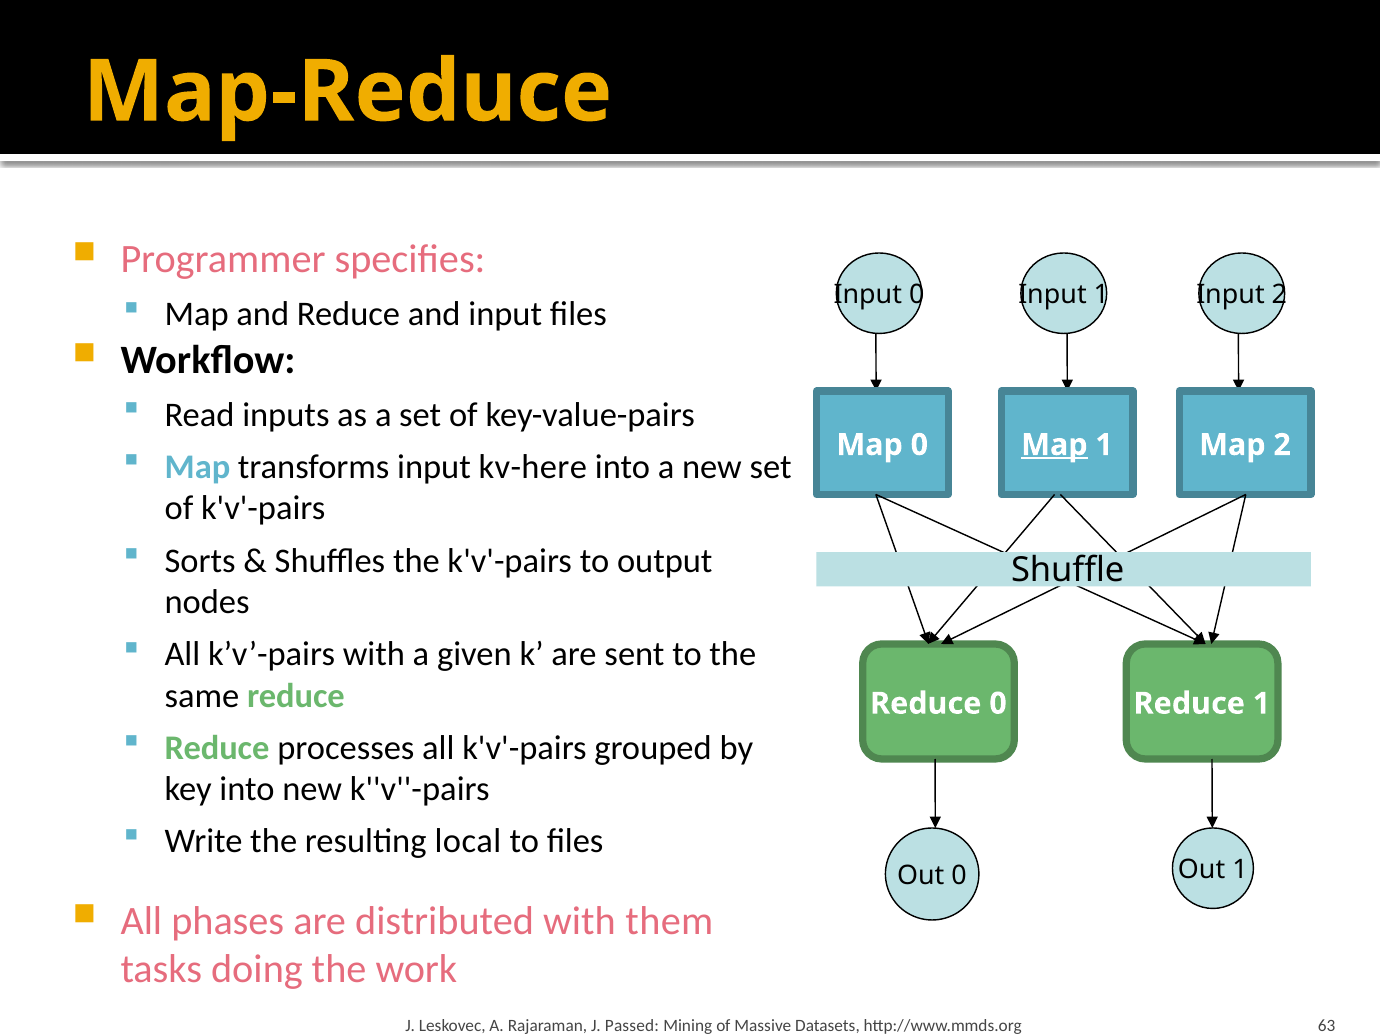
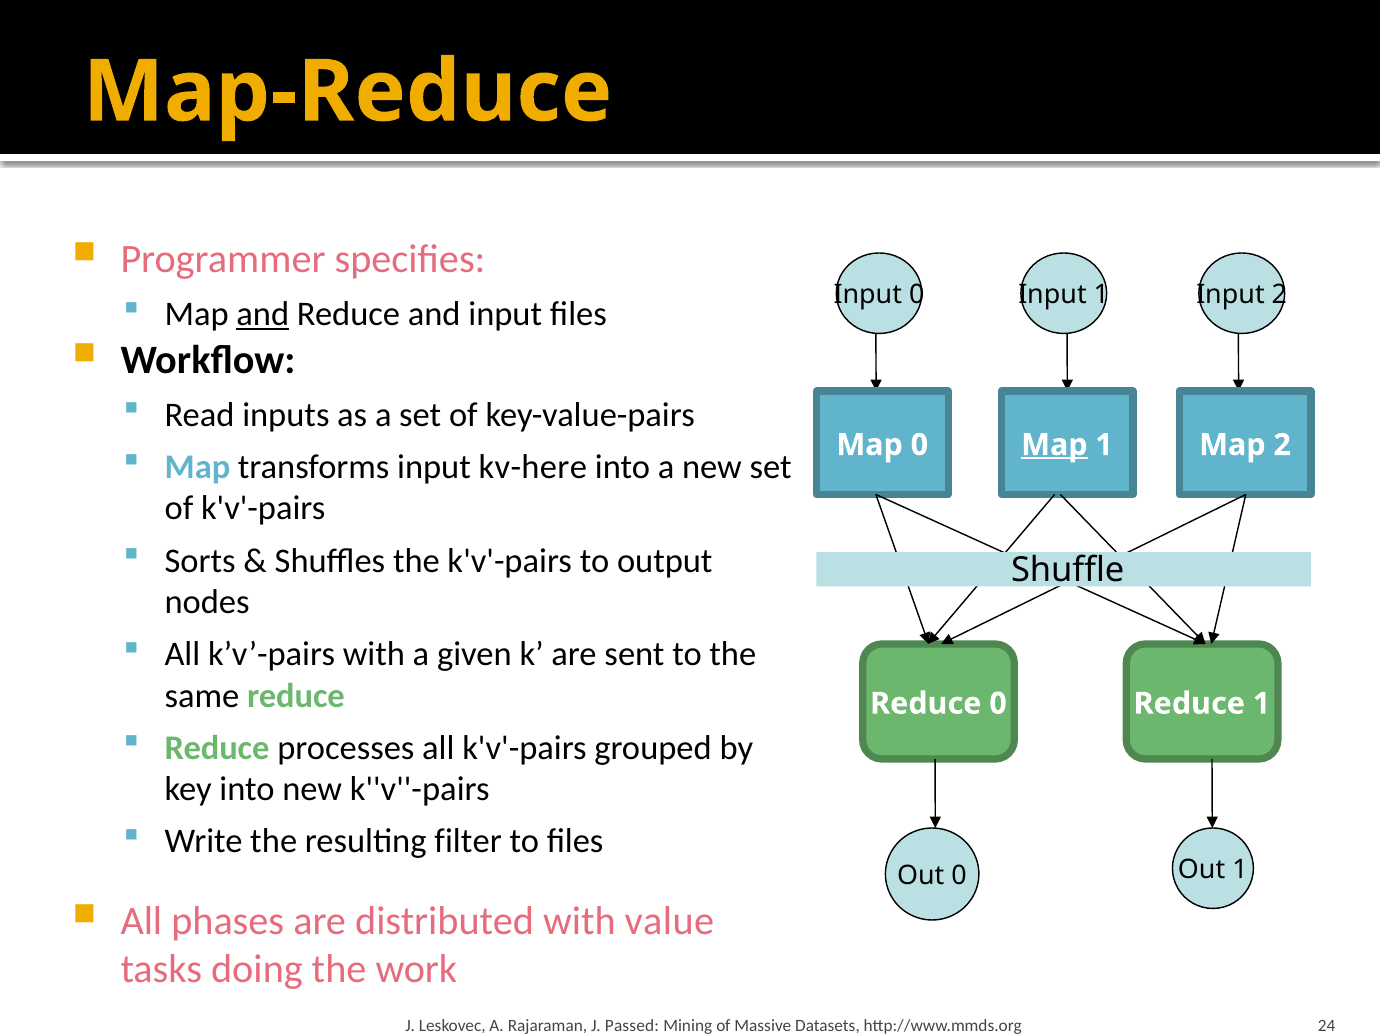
and at (263, 314) underline: none -> present
local: local -> filter
them: them -> value
63: 63 -> 24
